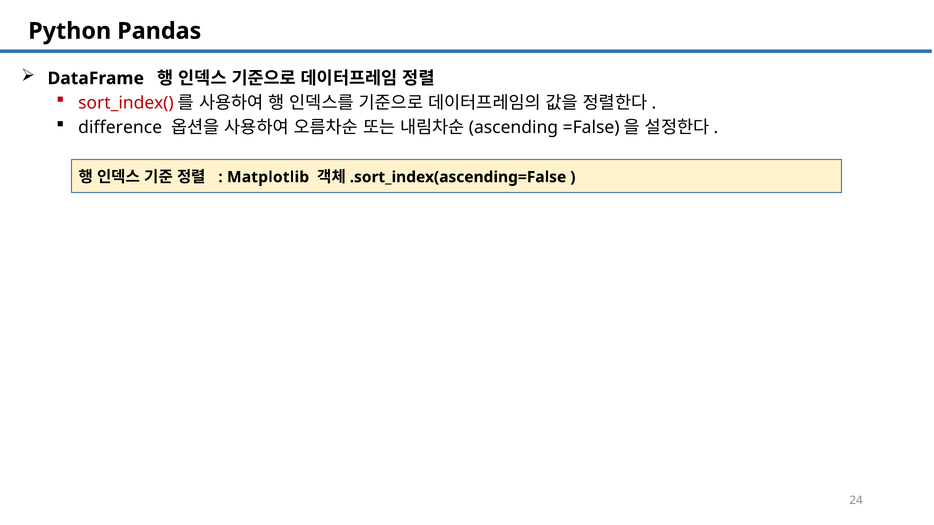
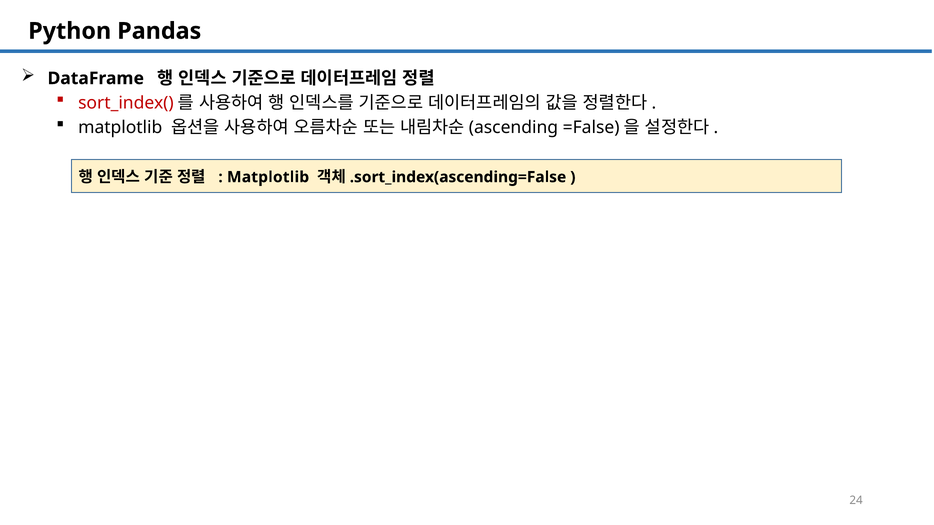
difference at (120, 127): difference -> matplotlib
